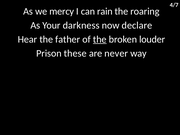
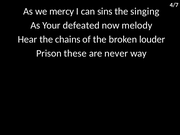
rain: rain -> sins
roaring: roaring -> singing
darkness: darkness -> defeated
declare: declare -> melody
father: father -> chains
the at (100, 39) underline: present -> none
